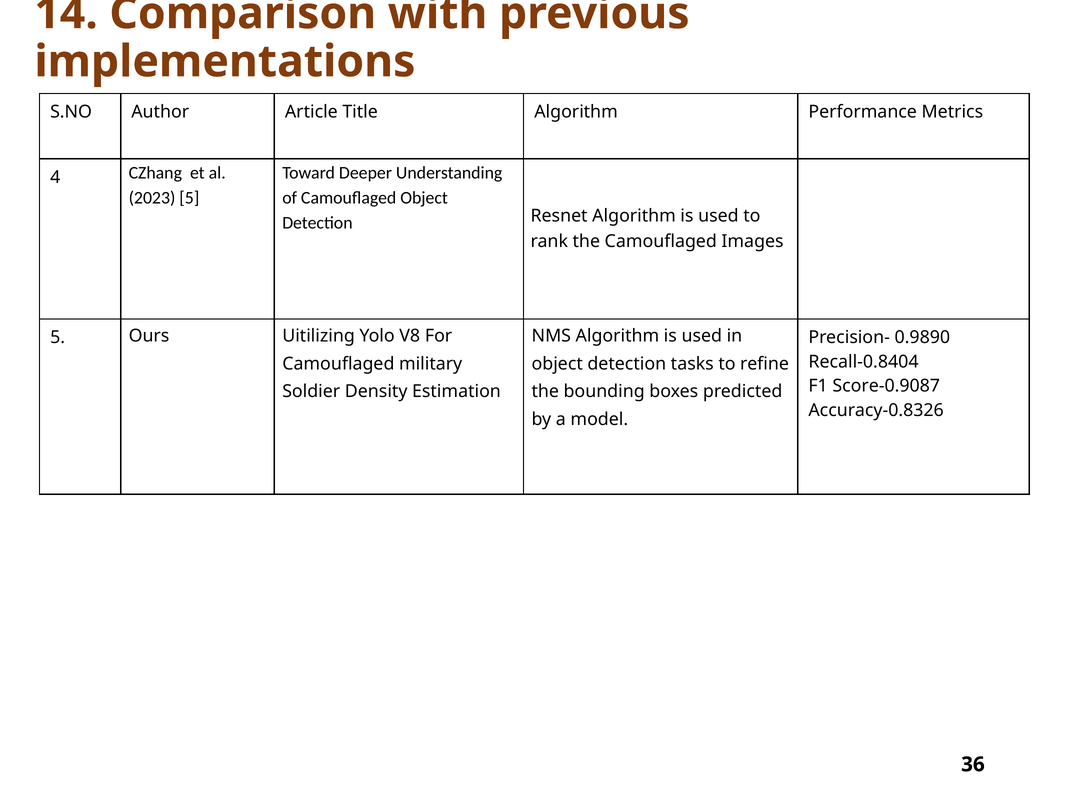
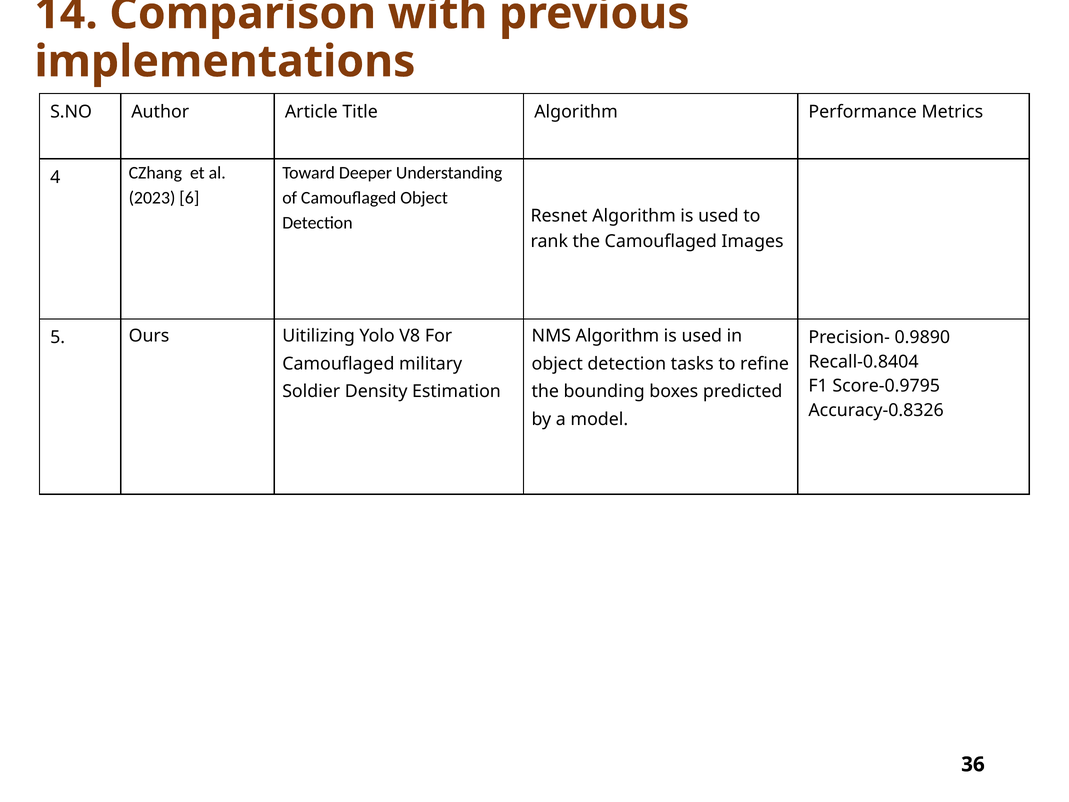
2023 5: 5 -> 6
Score-0.9087: Score-0.9087 -> Score-0.9795
